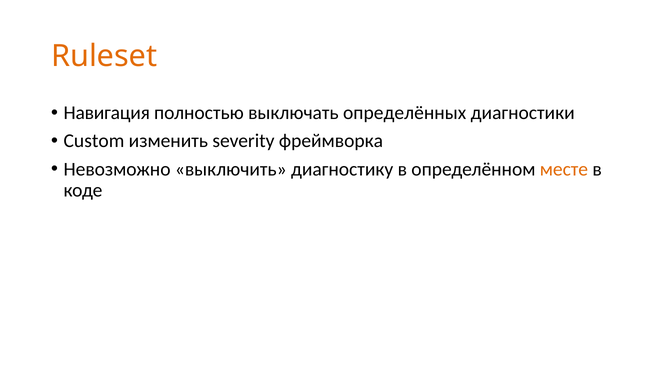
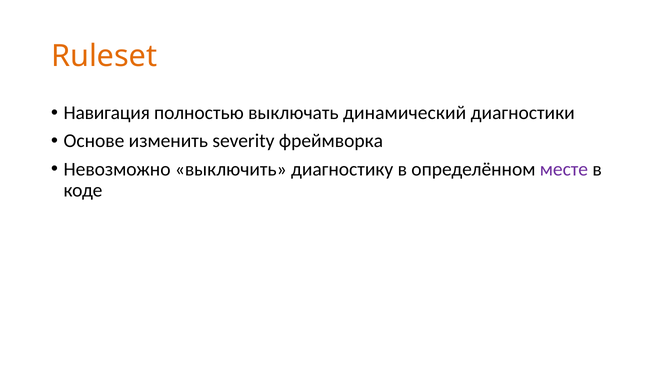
определённых: определённых -> динамический
Custom: Custom -> Основе
месте colour: orange -> purple
